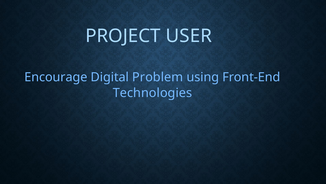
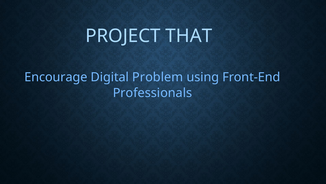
USER: USER -> THAT
Technologies: Technologies -> Professionals
